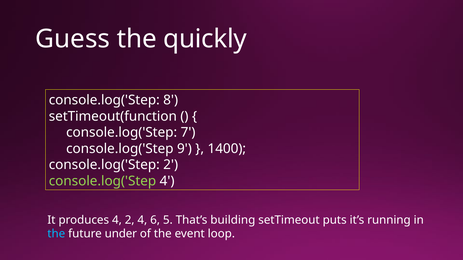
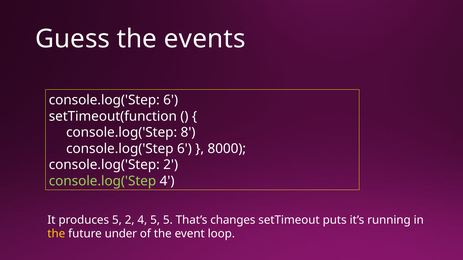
quickly: quickly -> events
8 at (171, 100): 8 -> 6
7: 7 -> 8
9 at (184, 149): 9 -> 6
1400: 1400 -> 8000
produces 4: 4 -> 5
4 6: 6 -> 5
building: building -> changes
the at (56, 234) colour: light blue -> yellow
